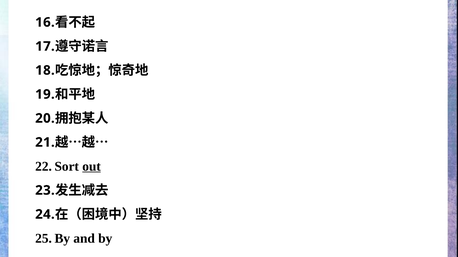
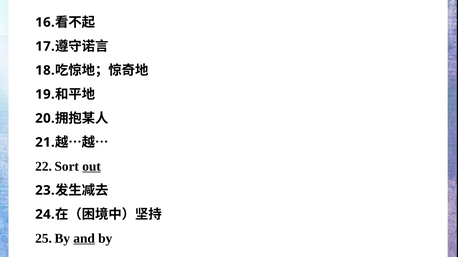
and underline: none -> present
